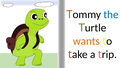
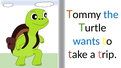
wants colour: orange -> blue
